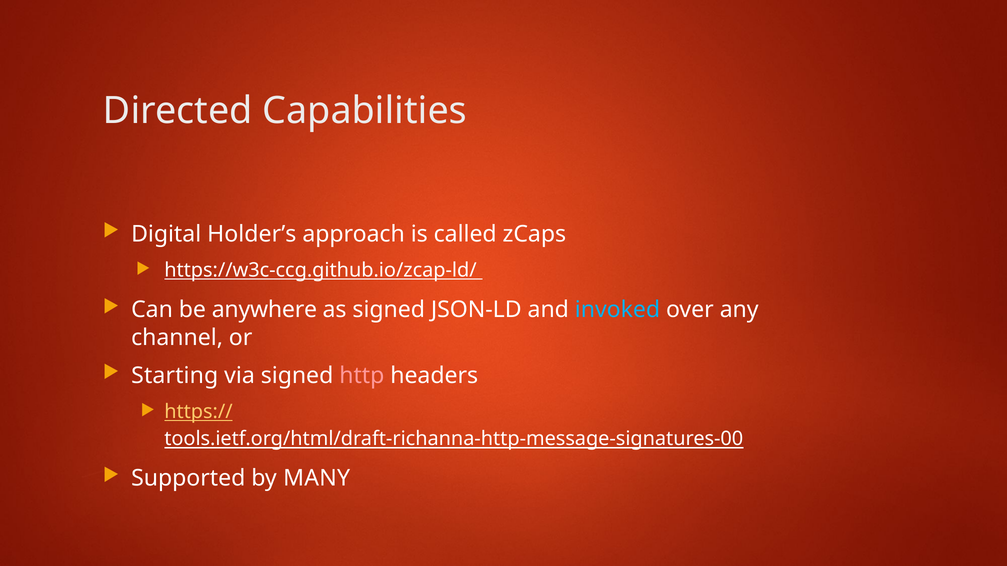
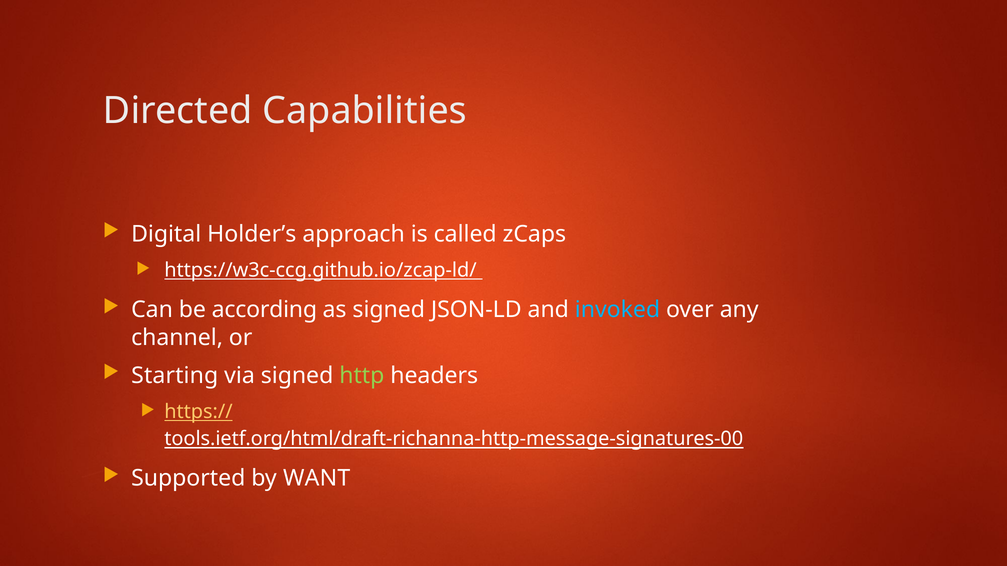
anywhere: anywhere -> according
http colour: pink -> light green
MANY: MANY -> WANT
